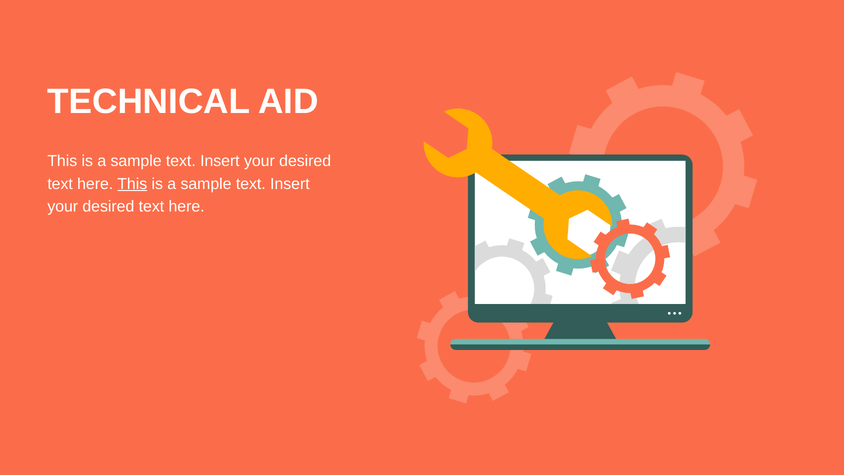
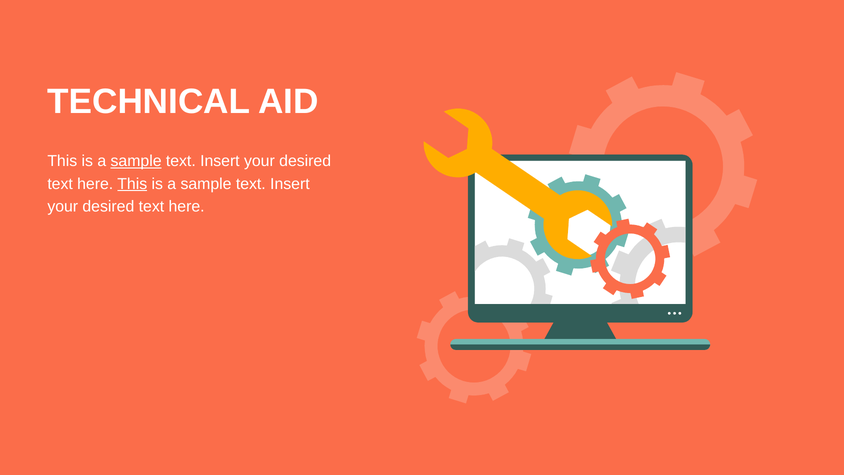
sample at (136, 161) underline: none -> present
